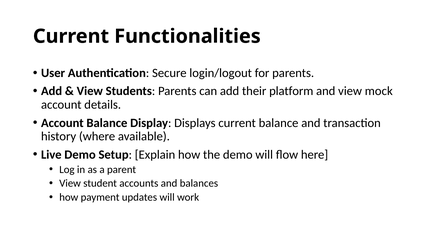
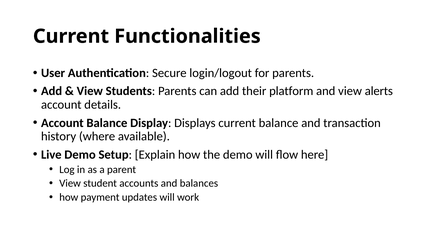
mock: mock -> alerts
